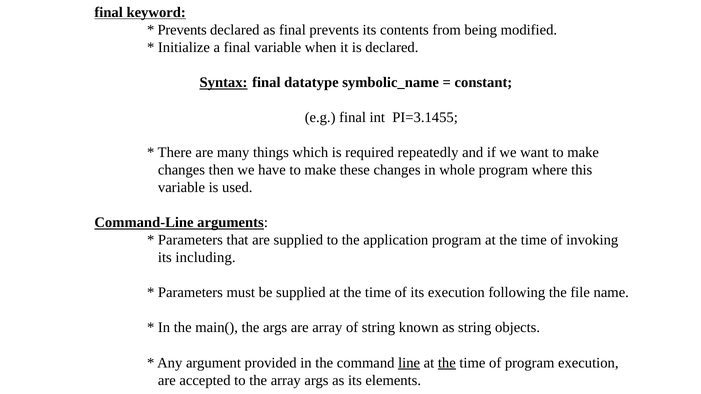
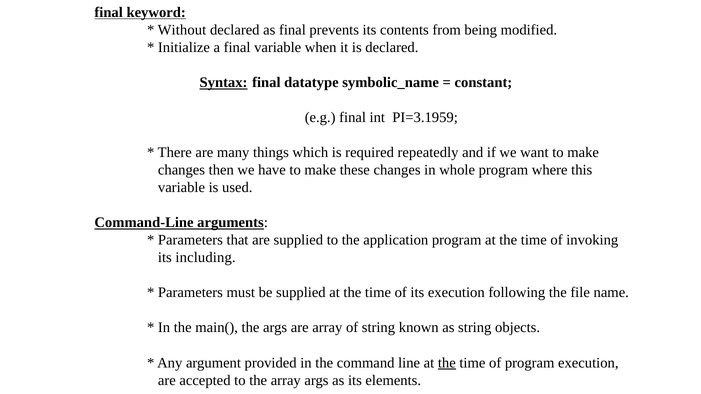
Prevents at (182, 30): Prevents -> Without
PI=3.1455: PI=3.1455 -> PI=3.1959
line underline: present -> none
